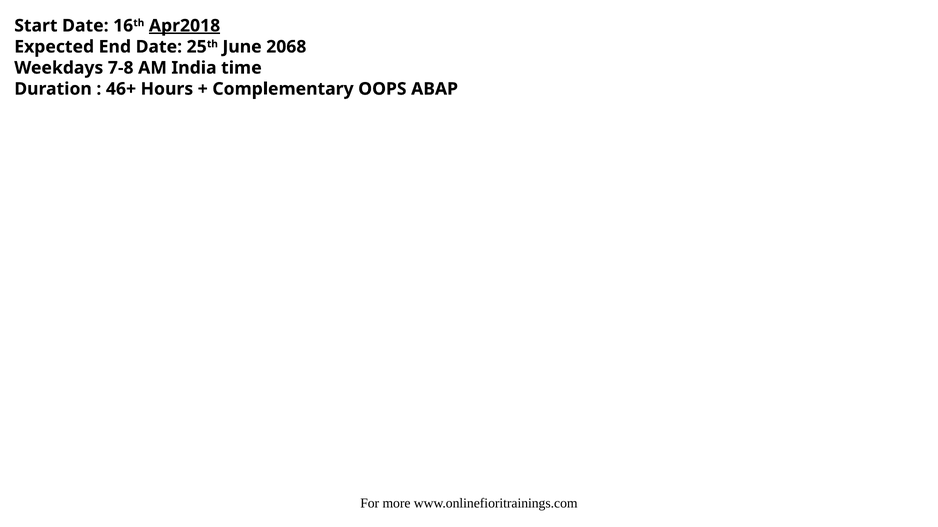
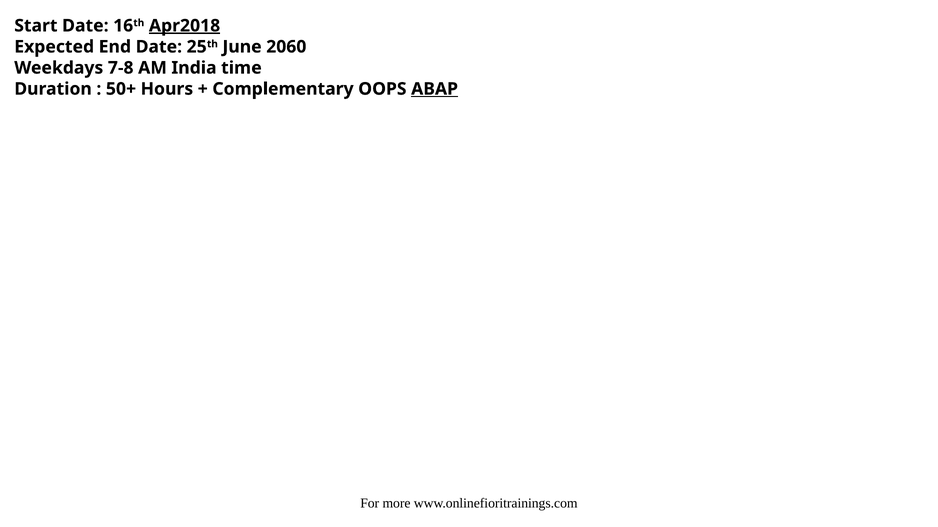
2068: 2068 -> 2060
46+: 46+ -> 50+
ABAP underline: none -> present
